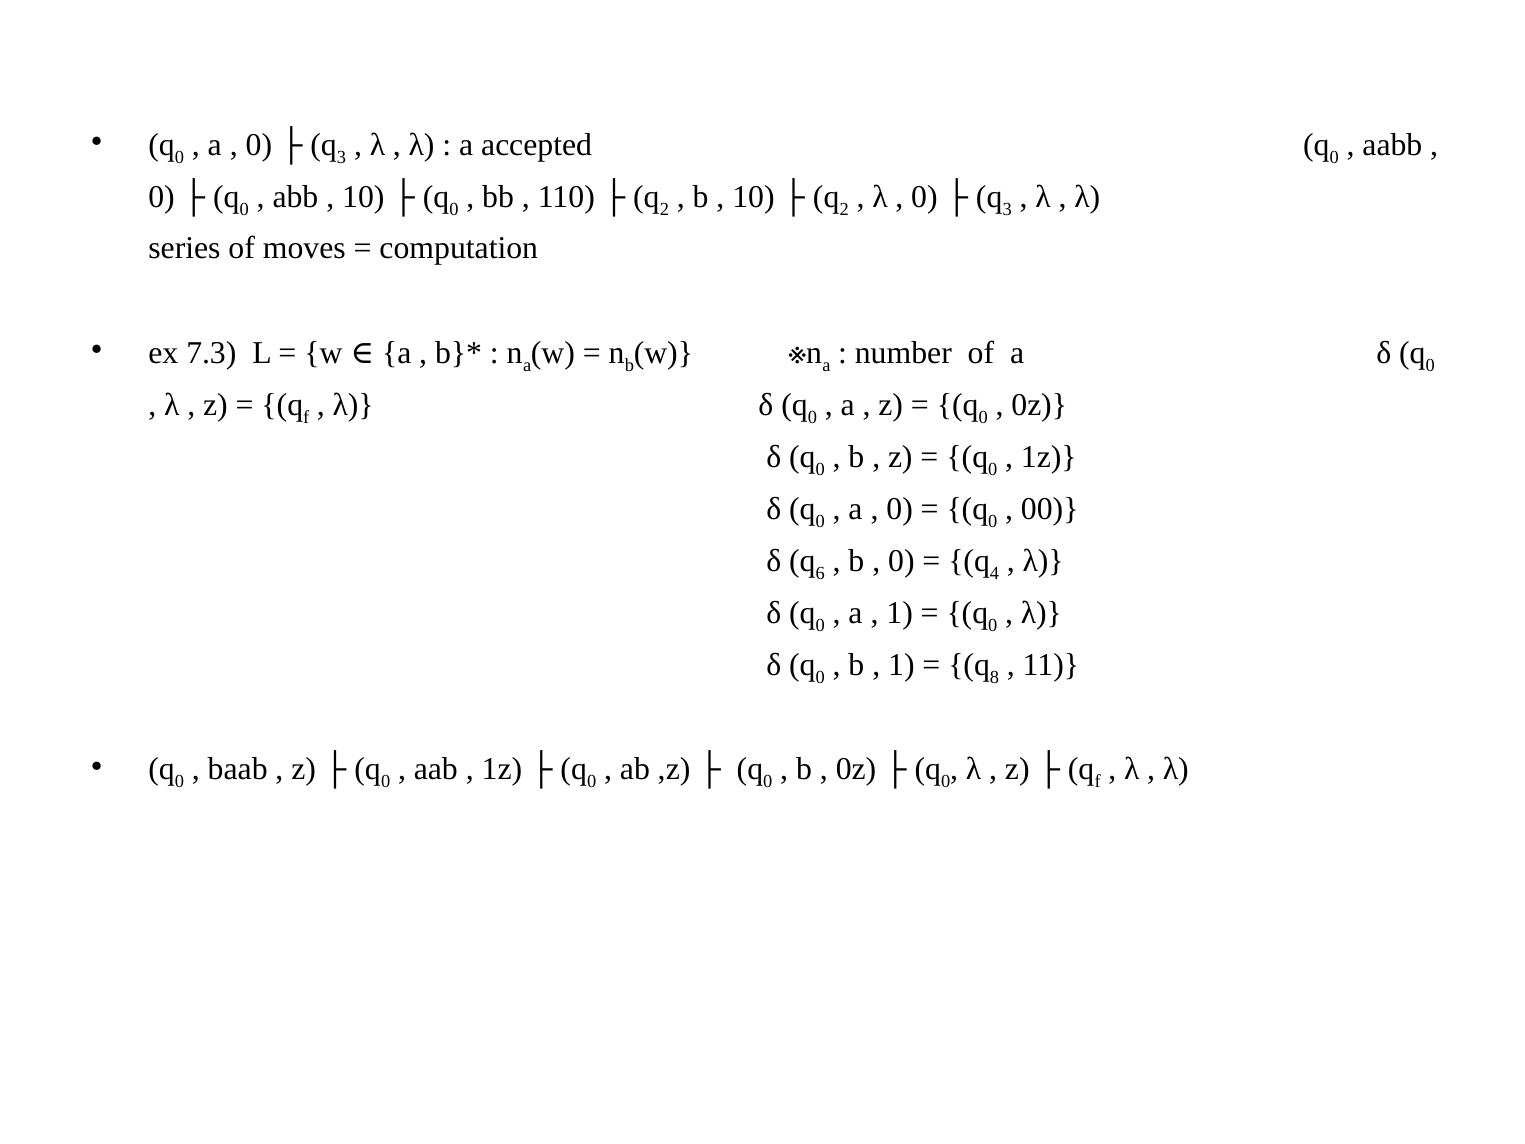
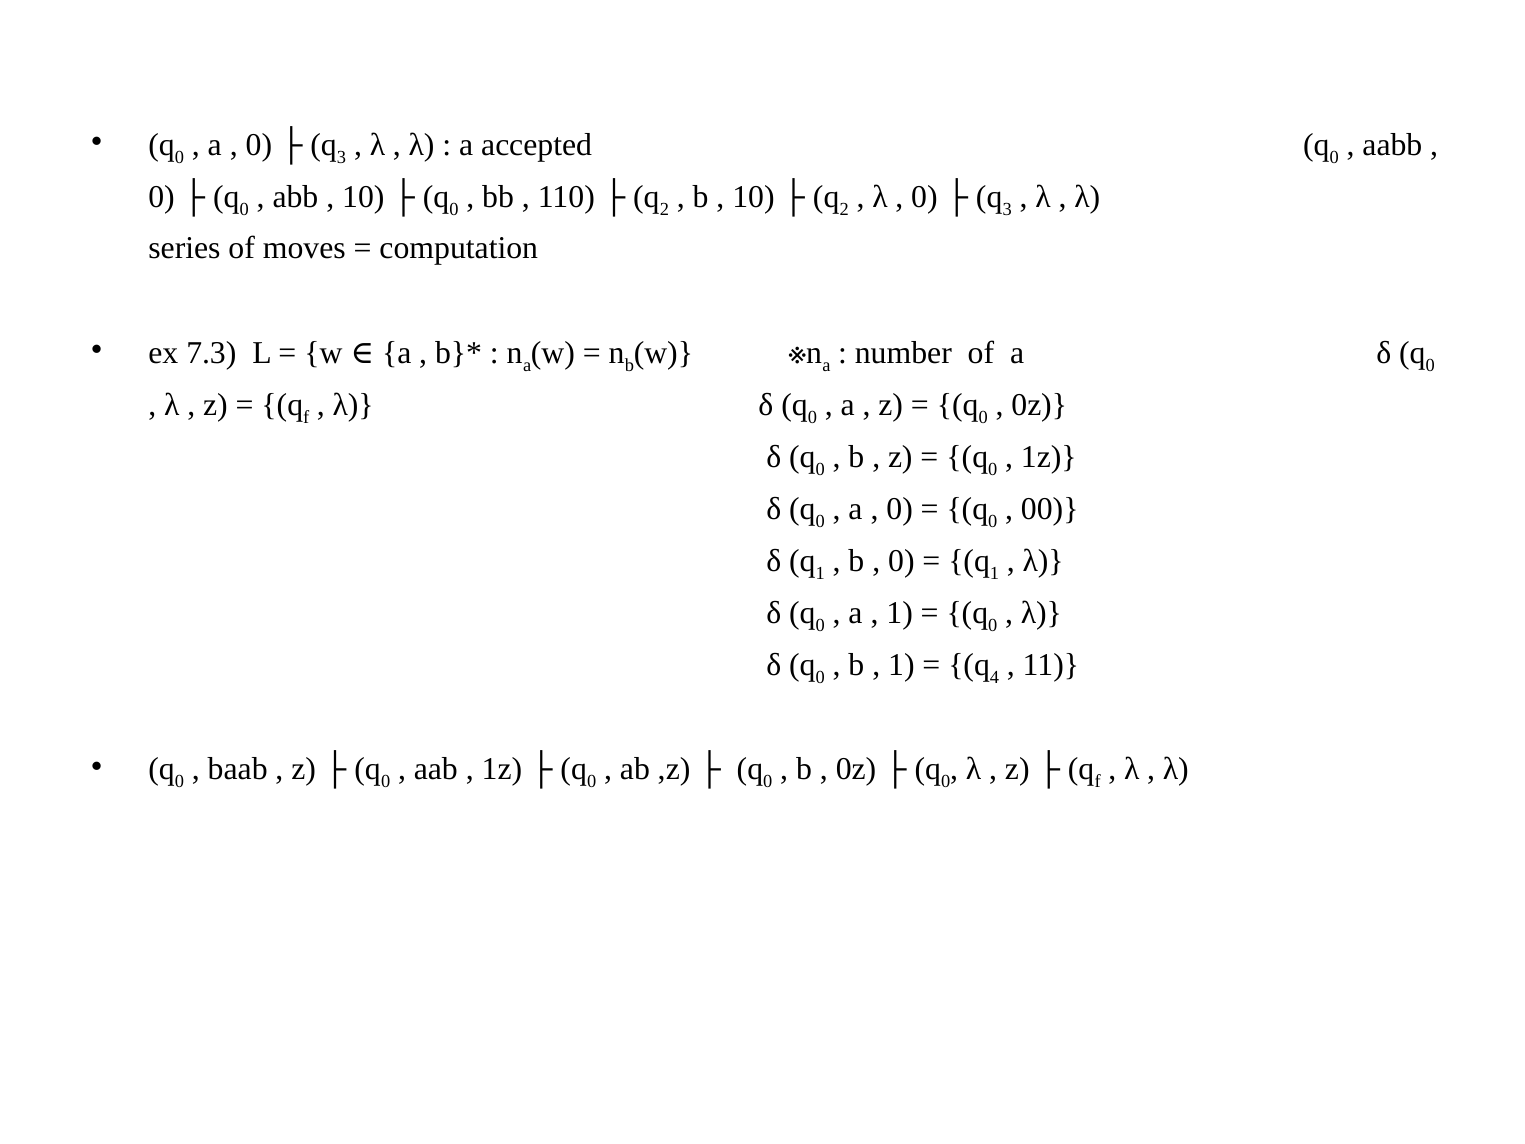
6 at (820, 573): 6 -> 1
4 at (995, 573): 4 -> 1
8: 8 -> 4
